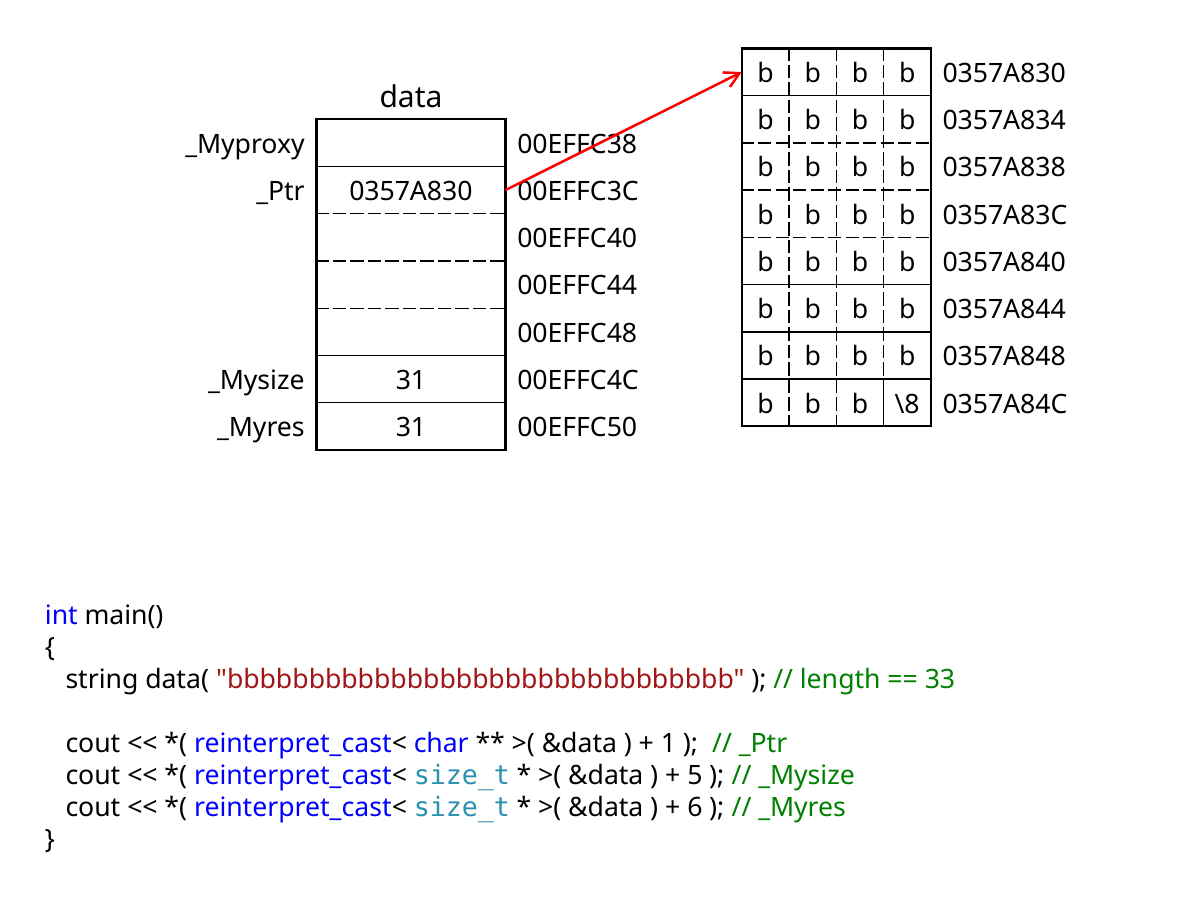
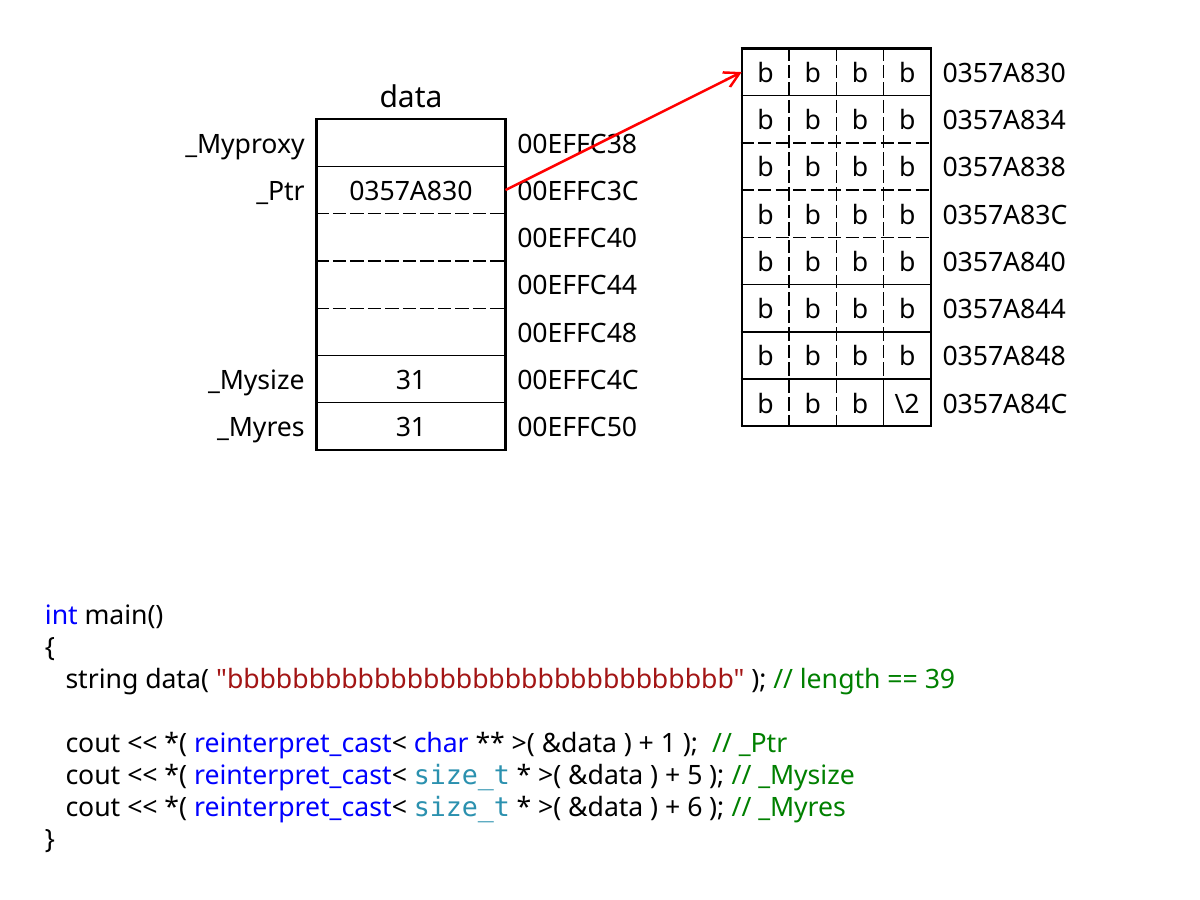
\8: \8 -> \2
33: 33 -> 39
